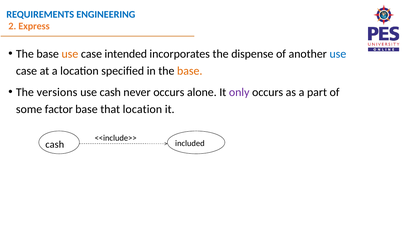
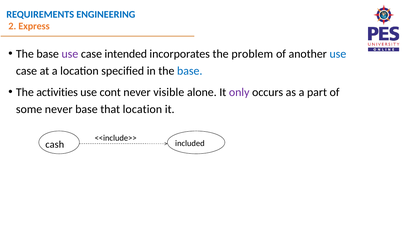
use at (70, 54) colour: orange -> purple
dispense: dispense -> problem
base at (190, 71) colour: orange -> blue
versions: versions -> activities
use cash: cash -> cont
never occurs: occurs -> visible
some factor: factor -> never
